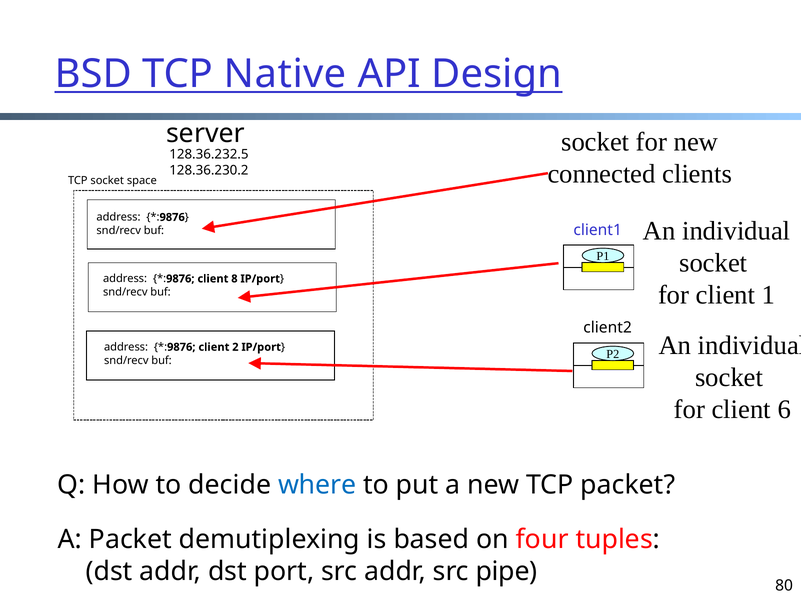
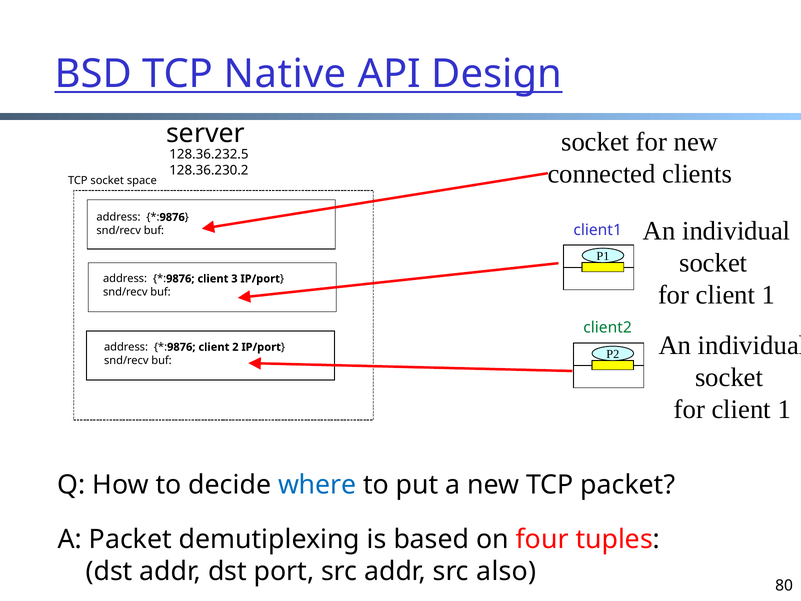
8: 8 -> 3
client2 colour: black -> green
6 at (784, 409): 6 -> 1
pipe: pipe -> also
